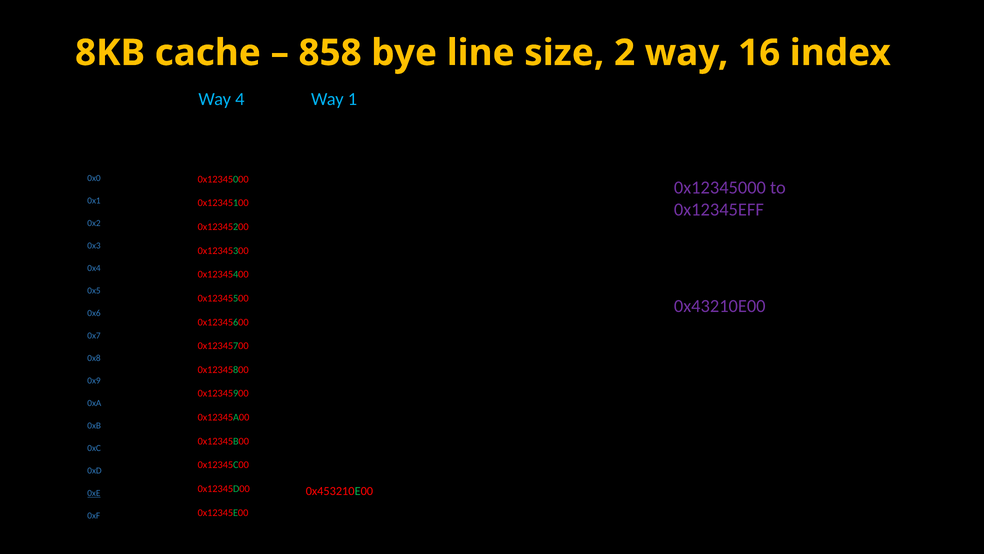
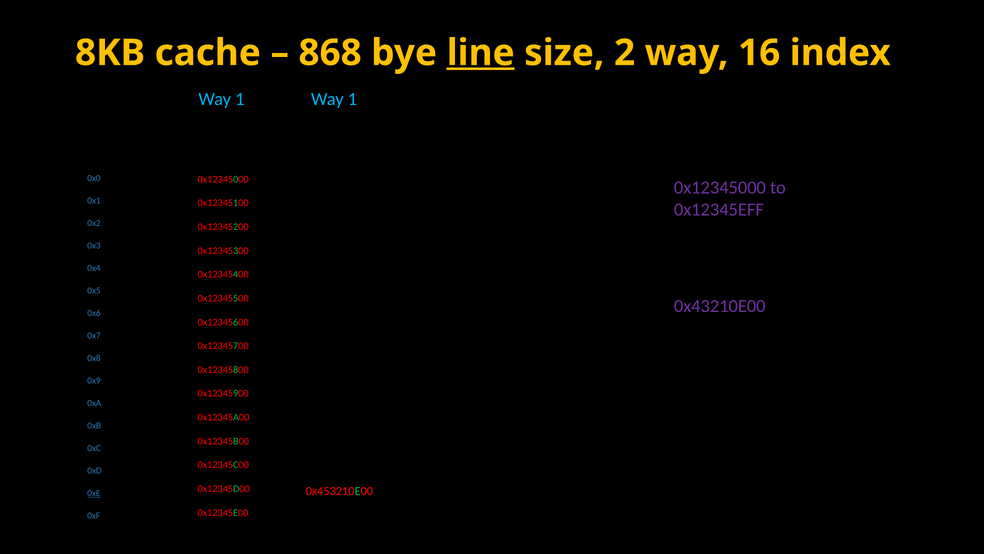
858: 858 -> 868
line underline: none -> present
4 at (240, 99): 4 -> 1
